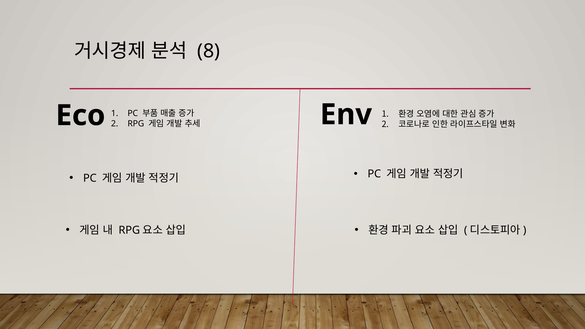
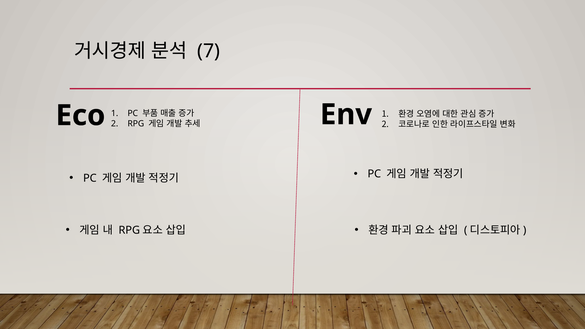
8: 8 -> 7
